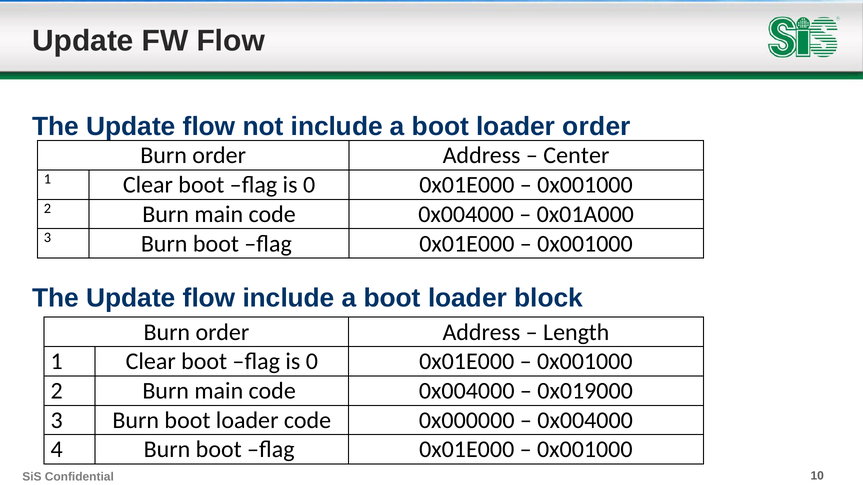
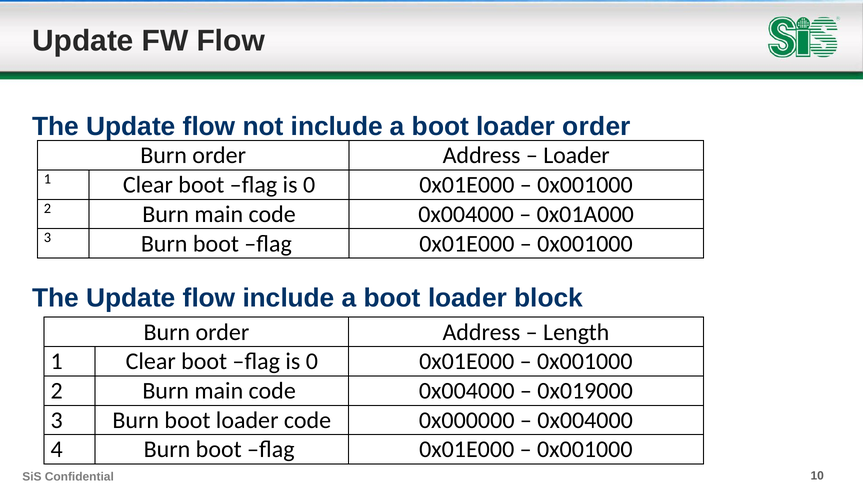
Center at (576, 156): Center -> Loader
